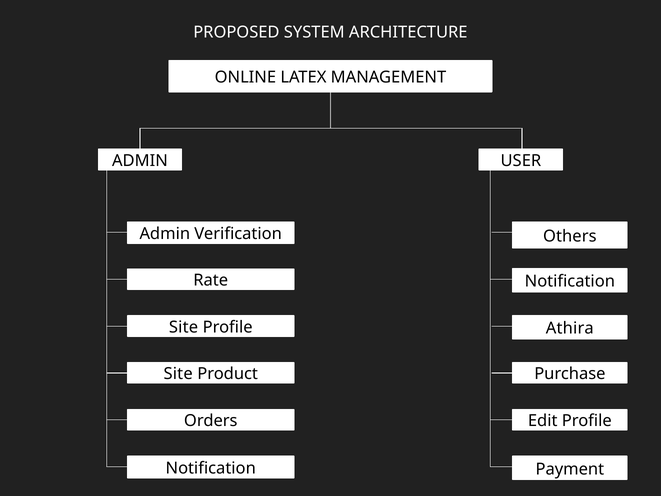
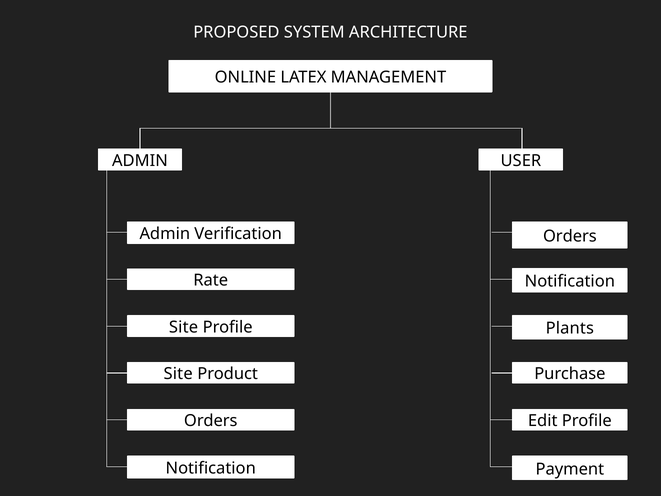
Others at (570, 236): Others -> Orders
Athira: Athira -> Plants
